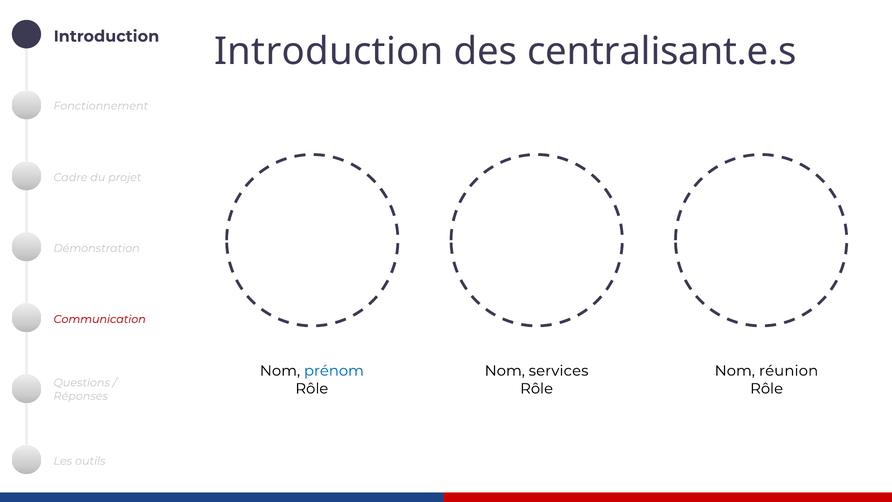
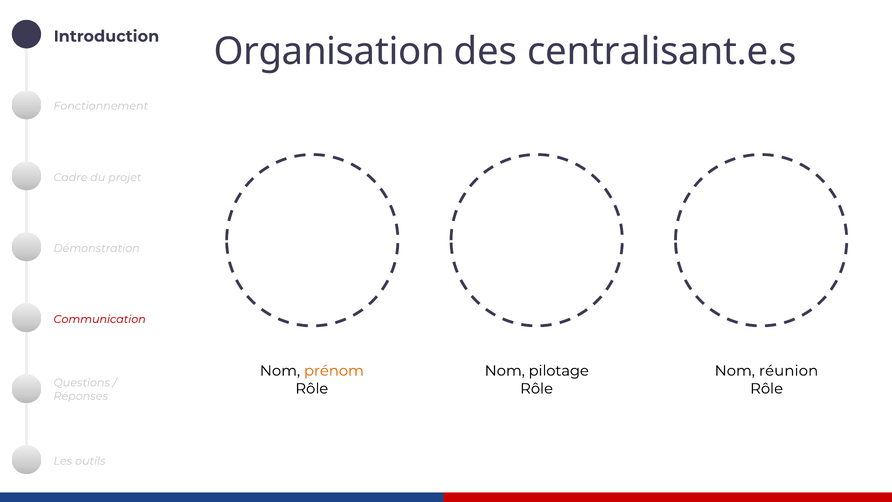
Introduction at (329, 52): Introduction -> Organisation
prénom colour: blue -> orange
services: services -> pilotage
